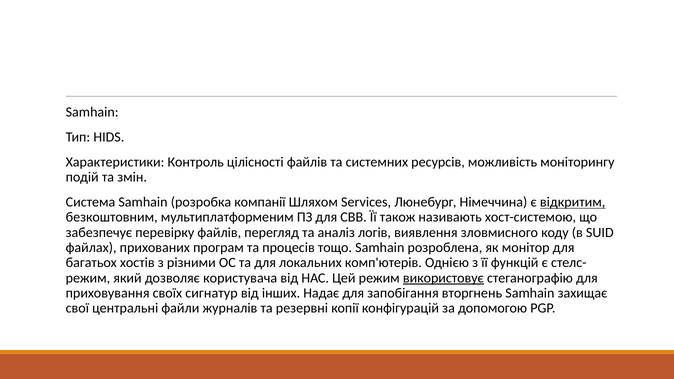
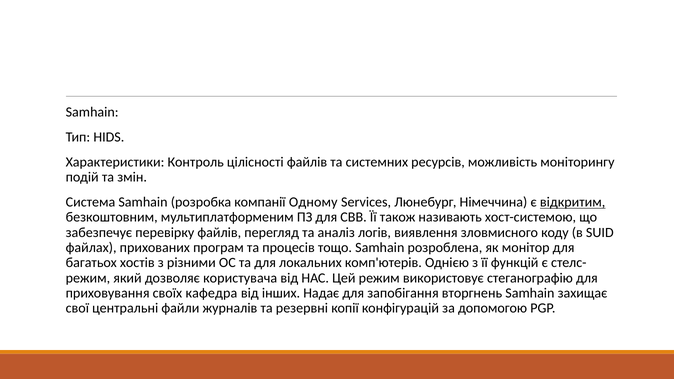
Шляхом: Шляхом -> Одному
використовує underline: present -> none
сигнатур: сигнатур -> кафедра
